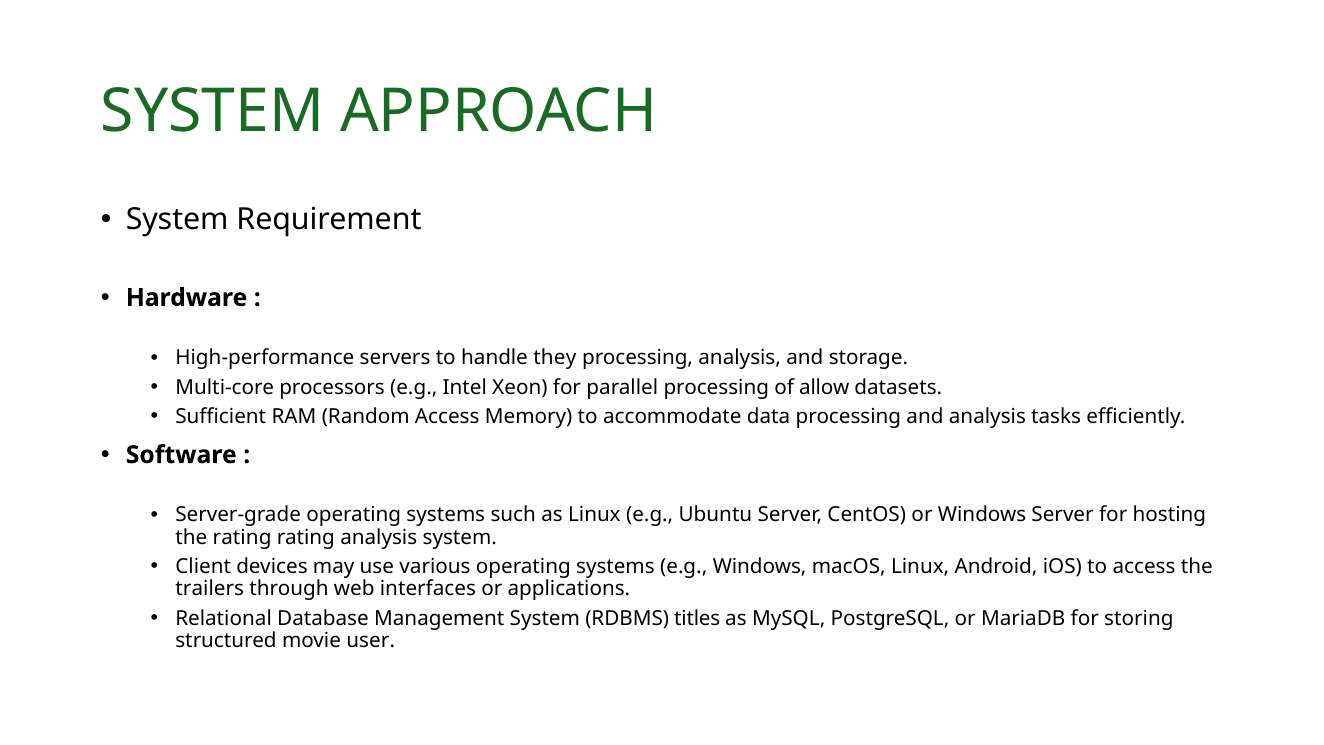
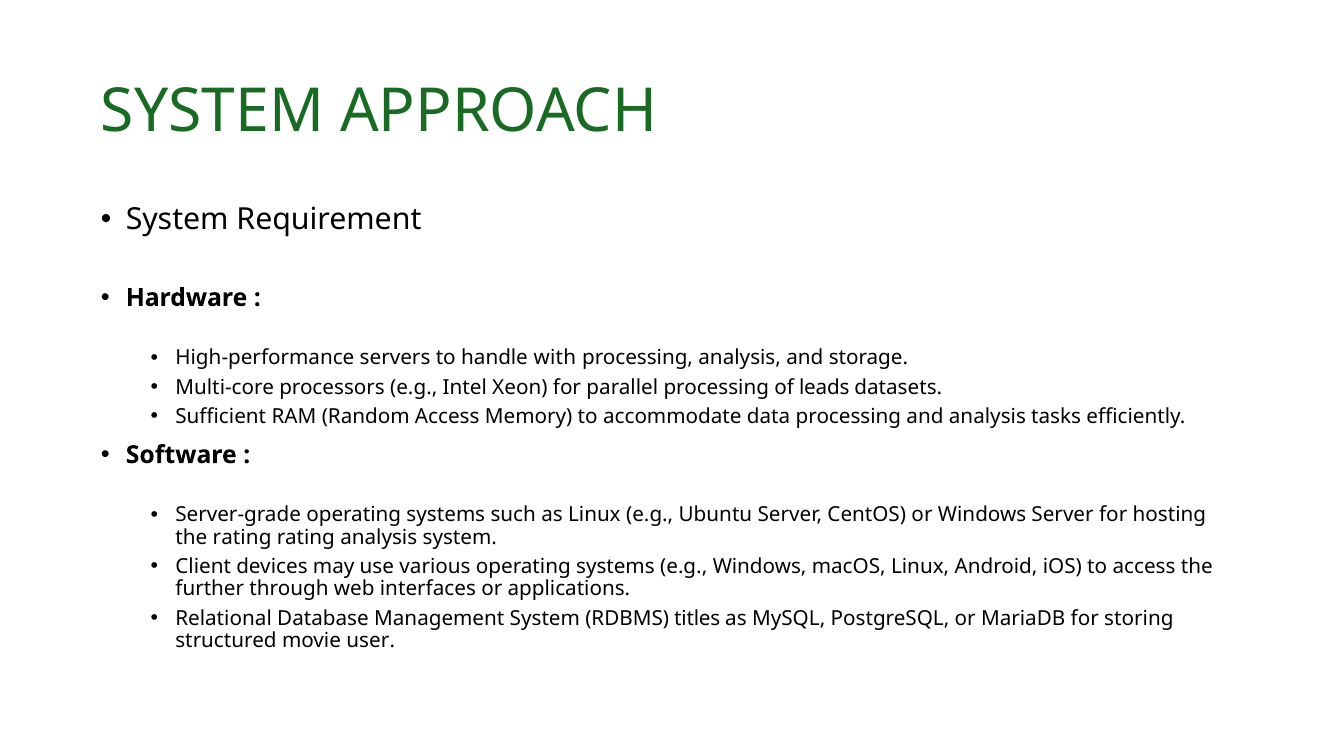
they: they -> with
allow: allow -> leads
trailers: trailers -> further
